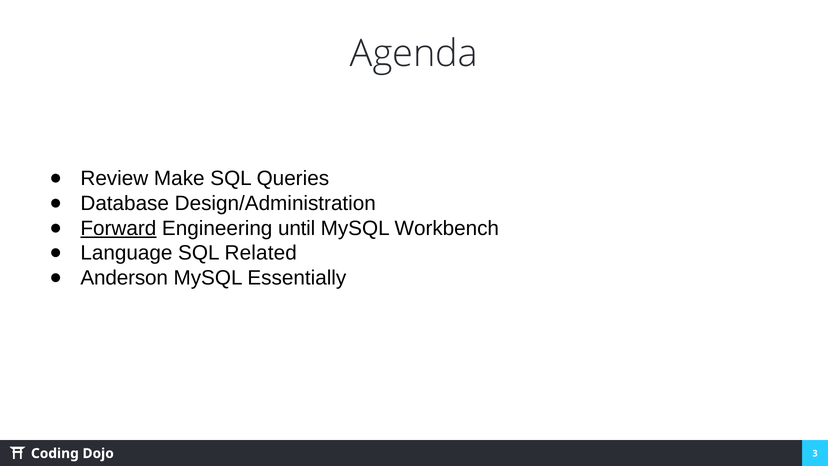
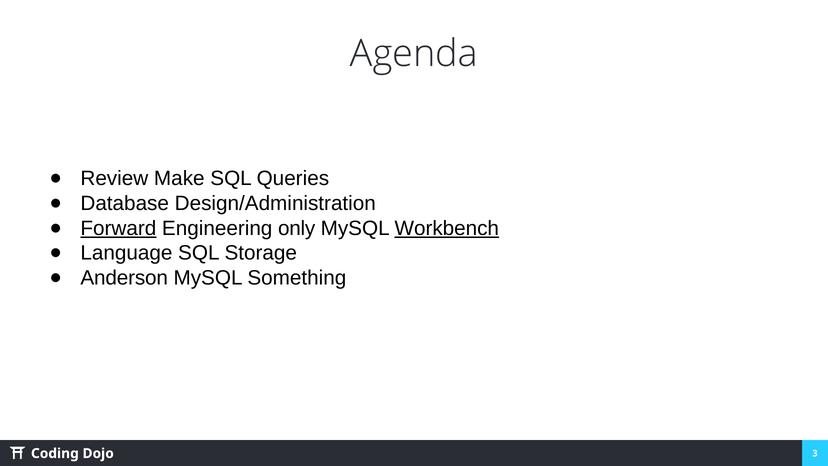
until: until -> only
Workbench underline: none -> present
Related: Related -> Storage
Essentially: Essentially -> Something
